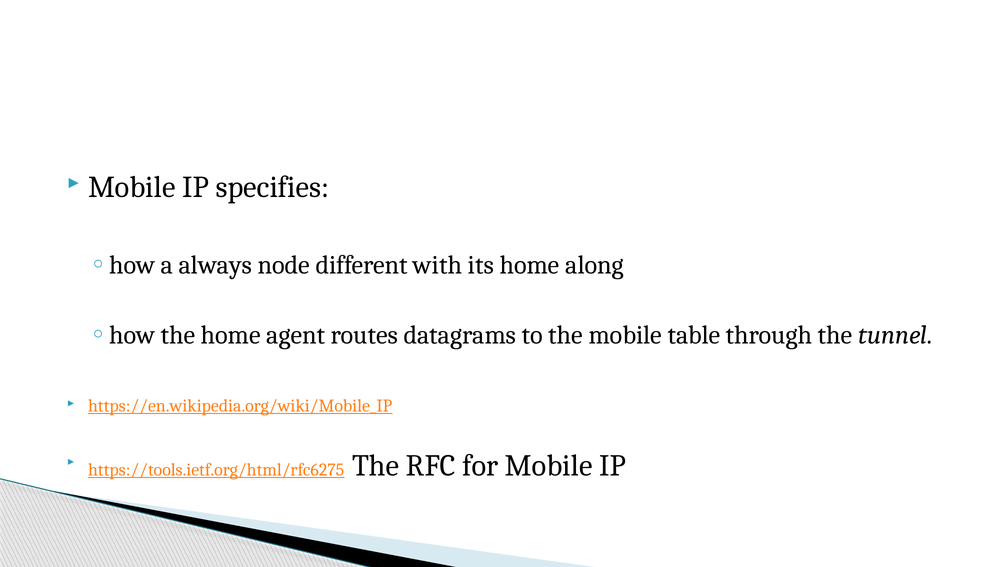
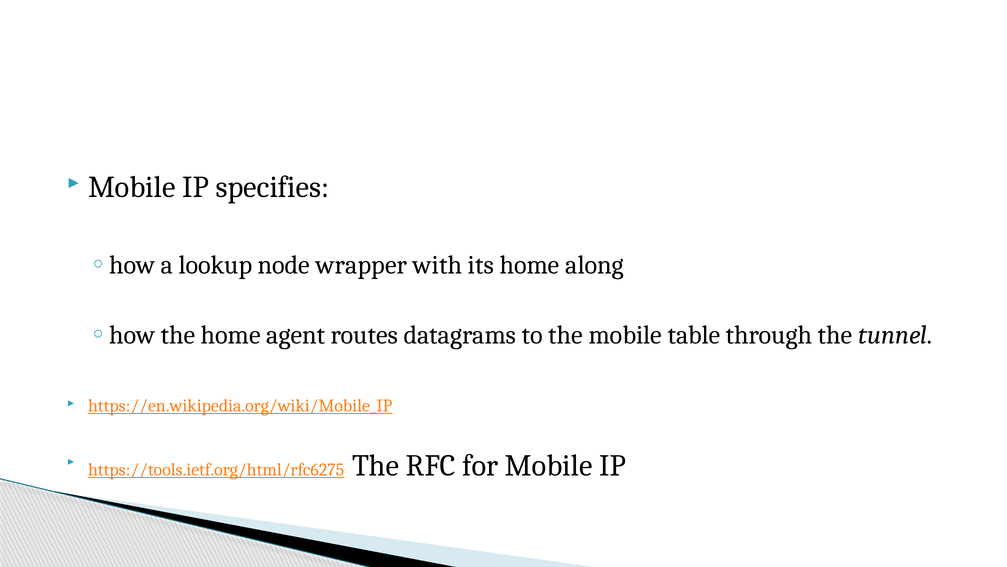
always: always -> lookup
different: different -> wrapper
